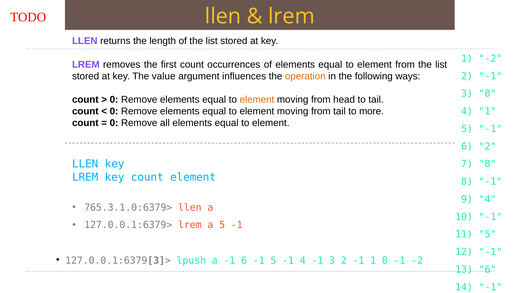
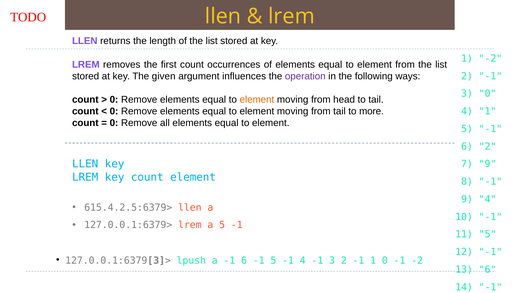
value: value -> given
operation colour: orange -> purple
7 8: 8 -> 9
765.3.1.0:6379>: 765.3.1.0:6379> -> 615.4.2.5:6379>
